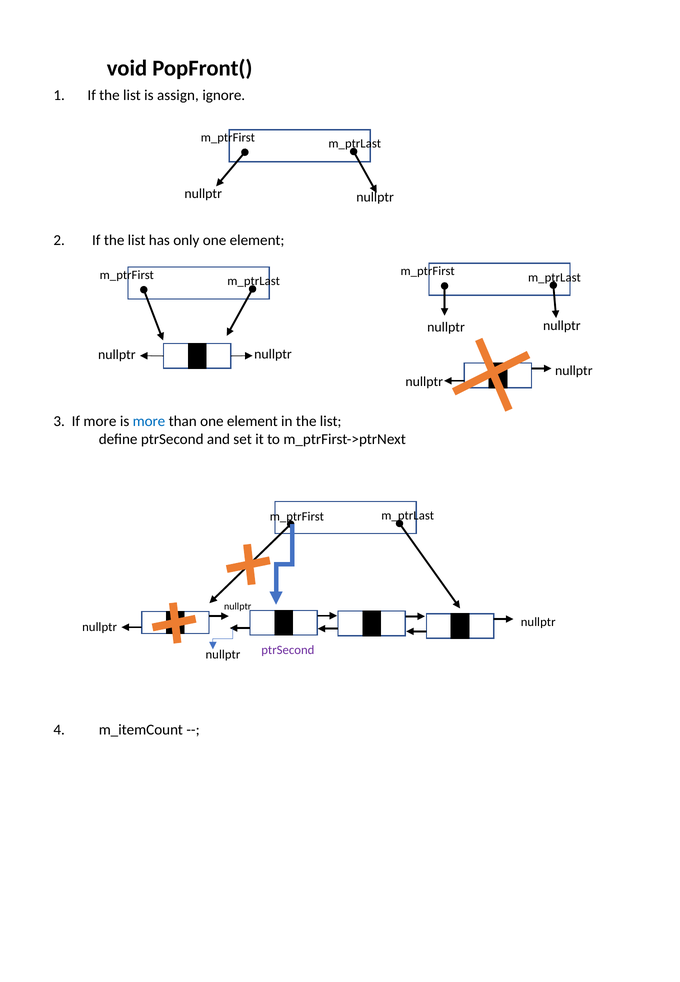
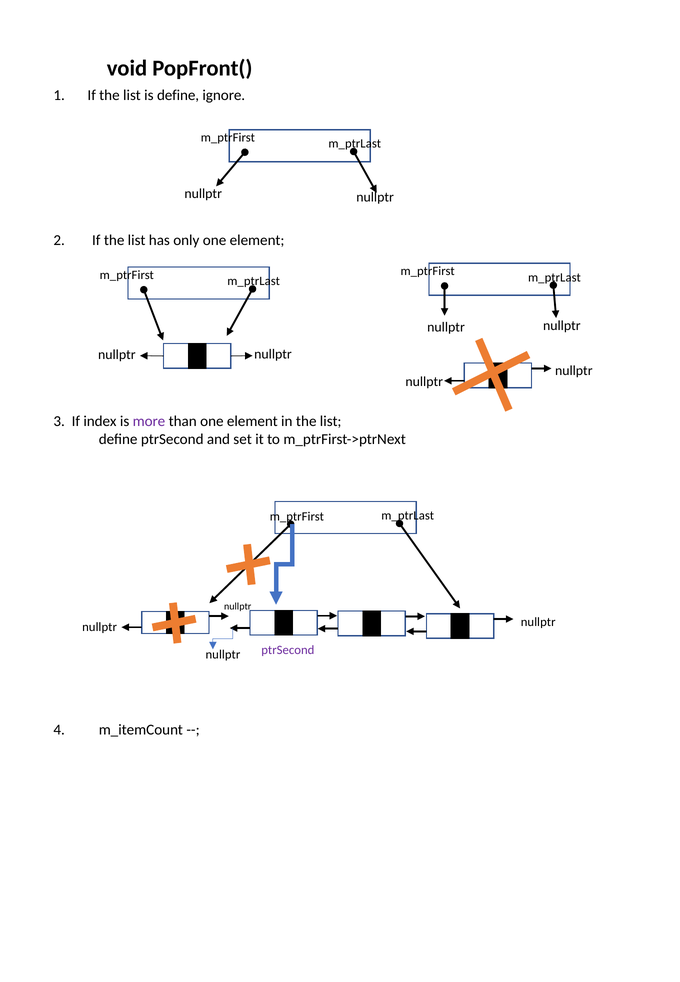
is assign: assign -> define
If more: more -> index
more at (149, 421) colour: blue -> purple
